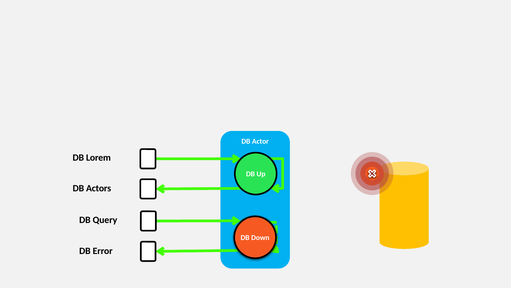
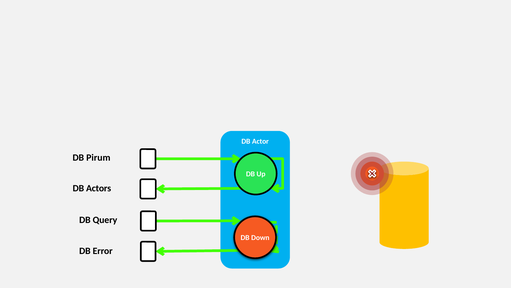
Lorem: Lorem -> Pirum
